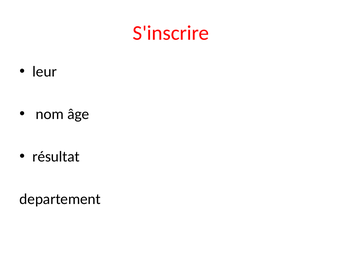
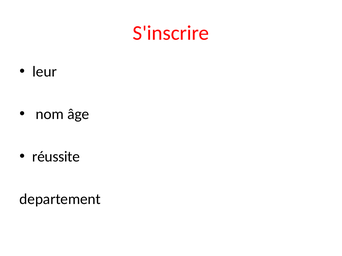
résultat: résultat -> réussite
